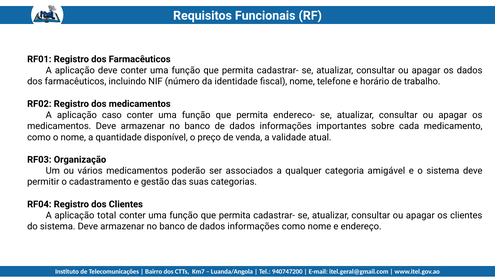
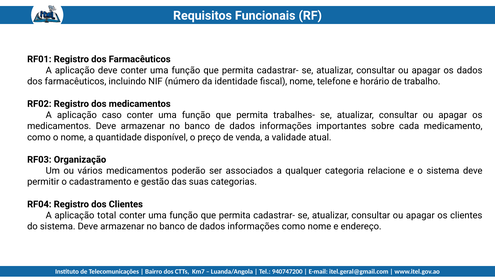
endereco-: endereco- -> trabalhes-
amigável: amigável -> relacione
